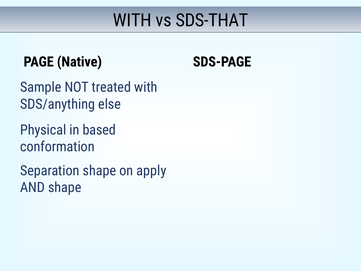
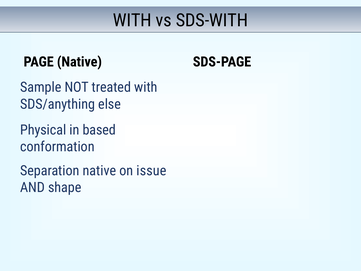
SDS-THAT: SDS-THAT -> SDS-WITH
Separation shape: shape -> native
apply: apply -> issue
